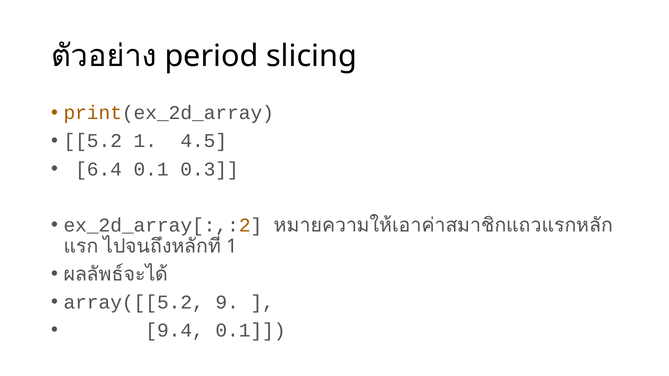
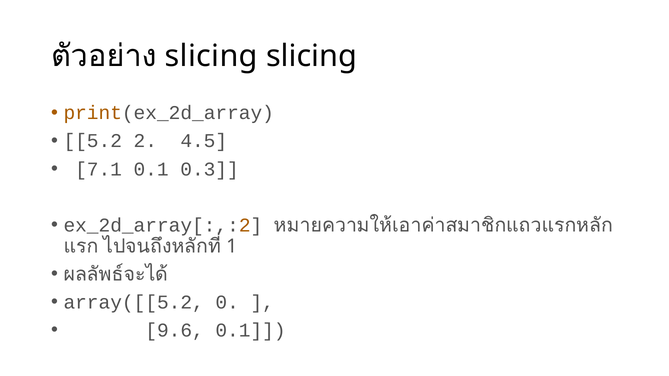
period at (212, 56): period -> slicing
5.2 1: 1 -> 2
6.4: 6.4 -> 7.1
9: 9 -> 0
9.4: 9.4 -> 9.6
